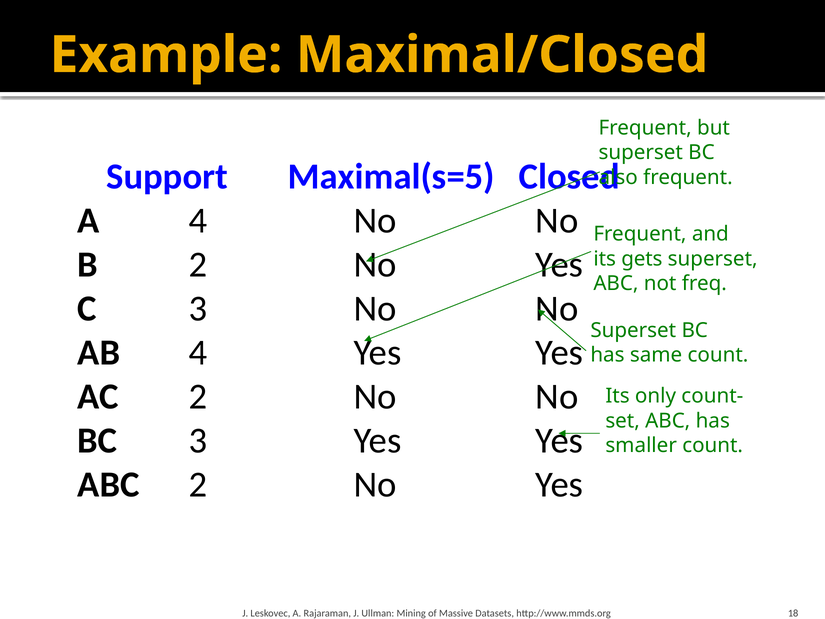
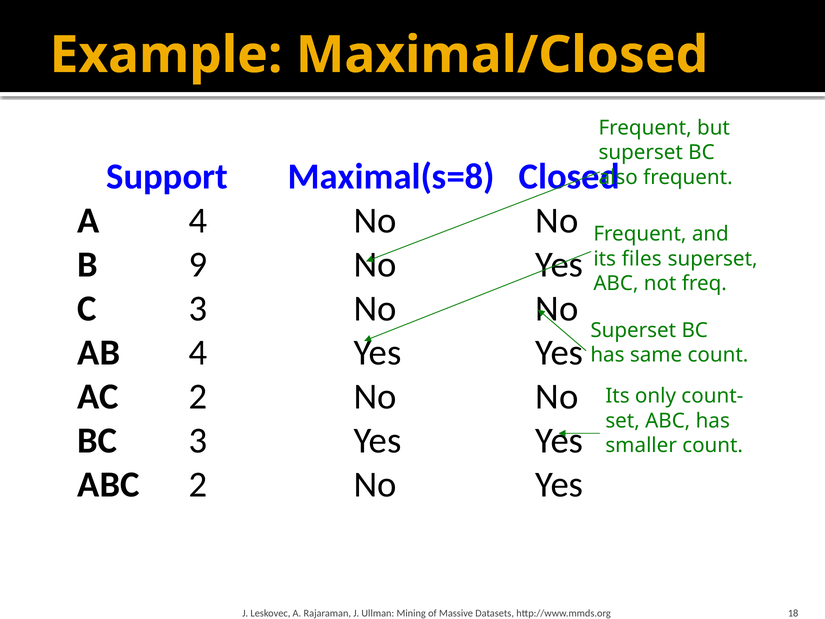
Maximal(s=5: Maximal(s=5 -> Maximal(s=8
B 2: 2 -> 9
gets: gets -> files
